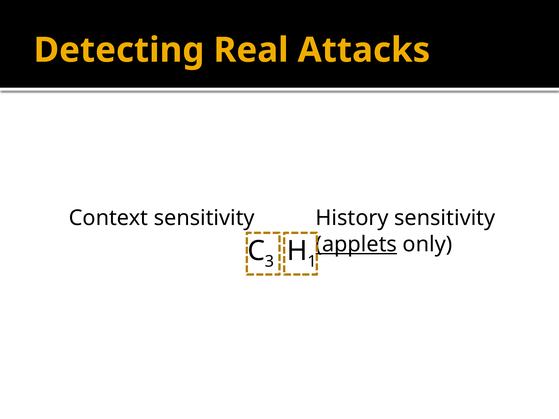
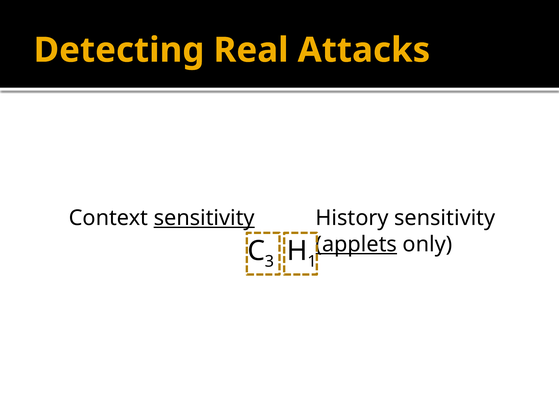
sensitivity at (204, 218) underline: none -> present
